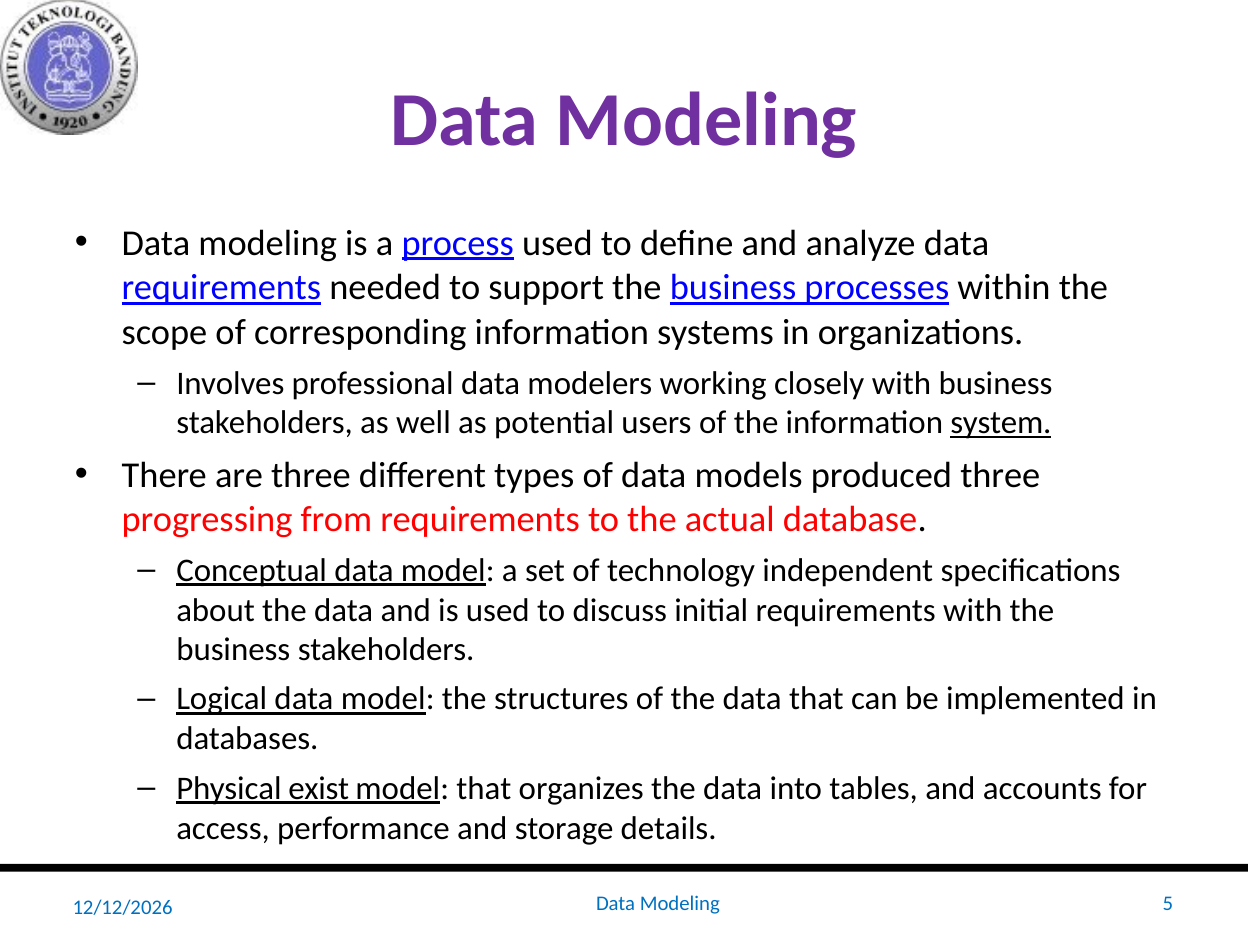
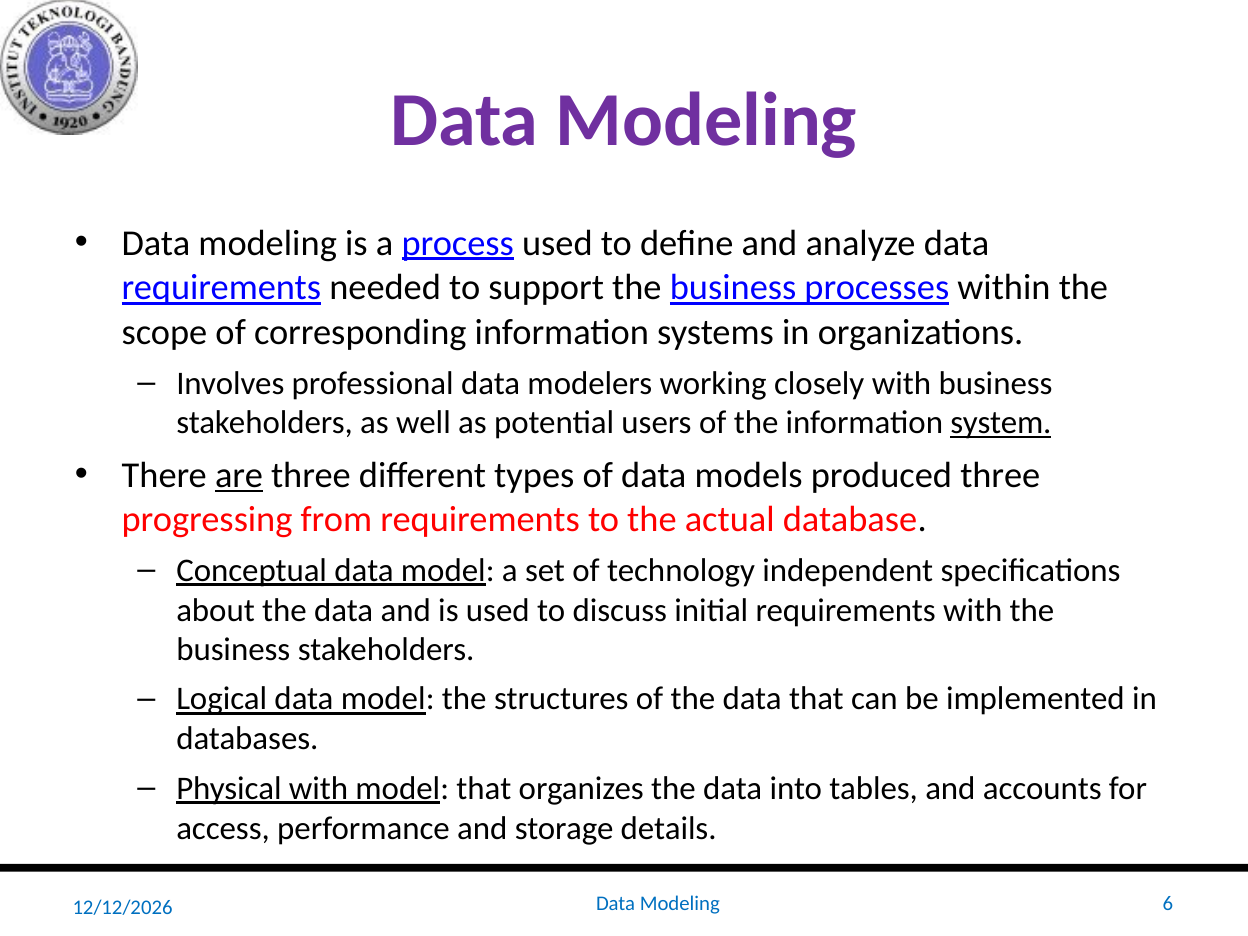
are underline: none -> present
Physical exist: exist -> with
5: 5 -> 6
